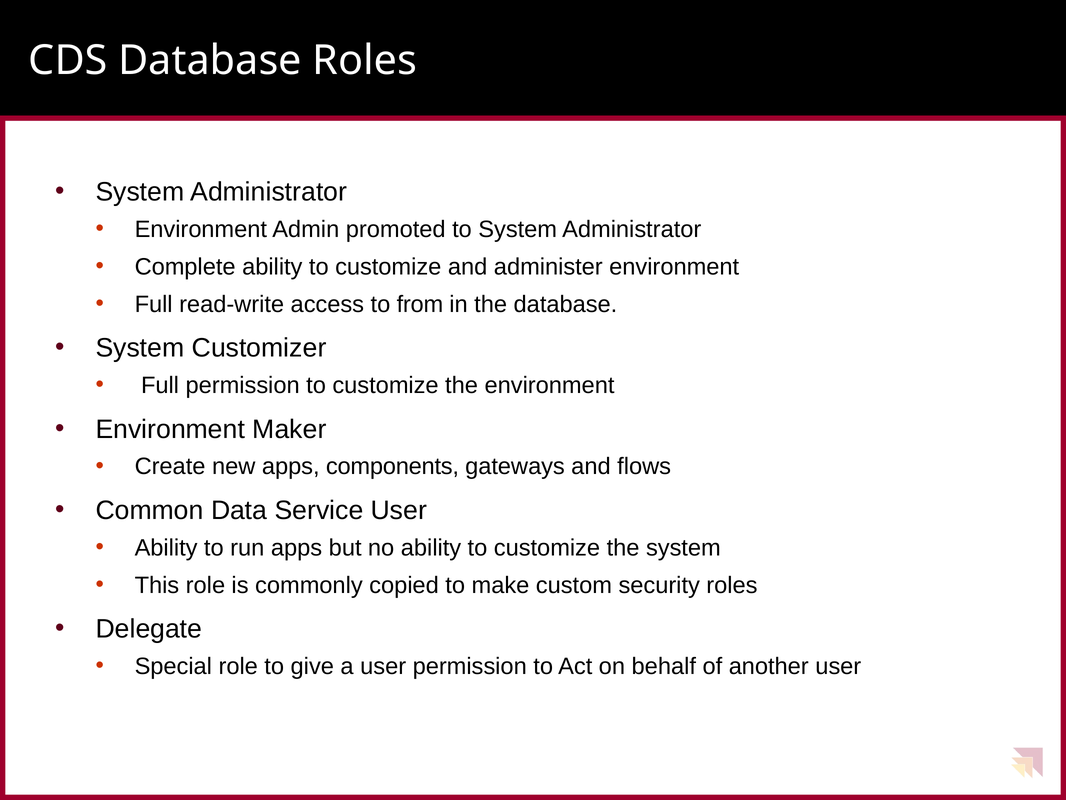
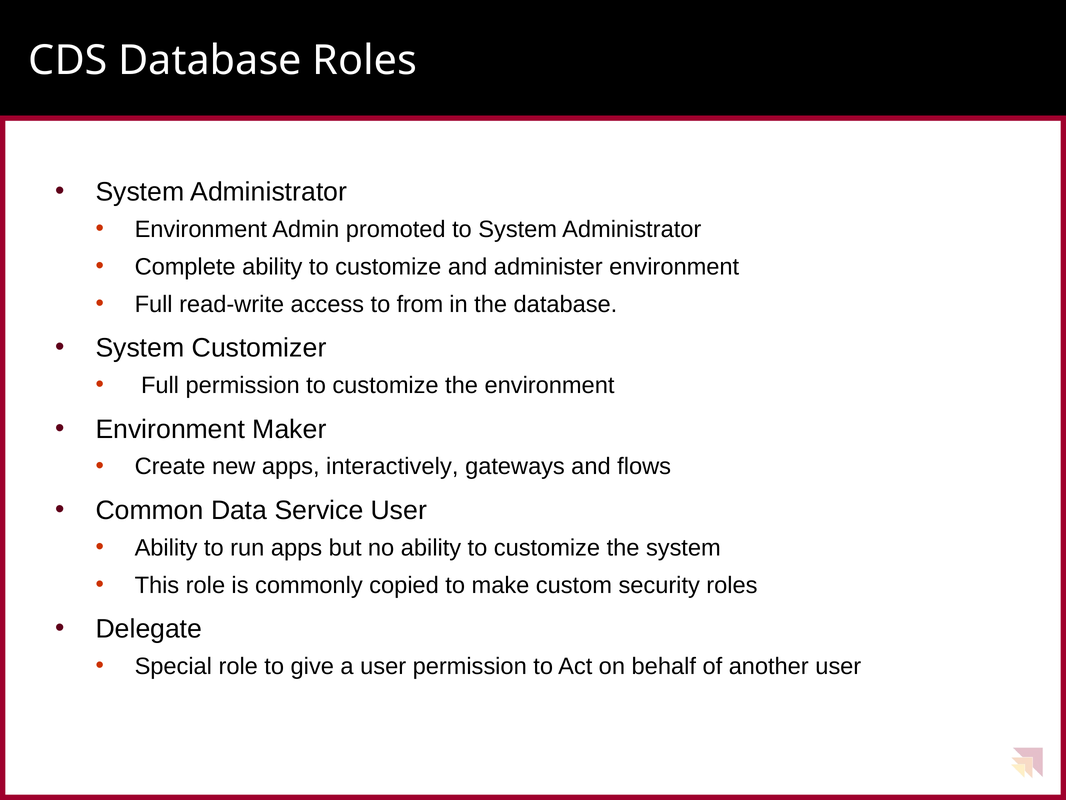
components: components -> interactively
